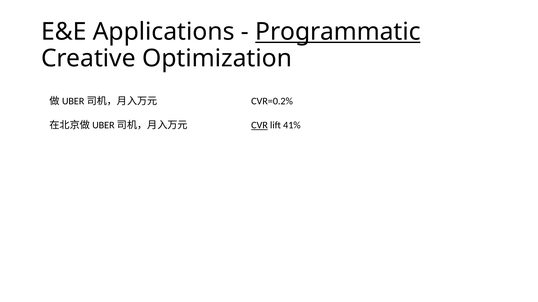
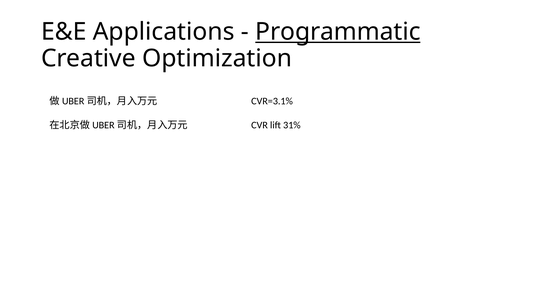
CVR=0.2%: CVR=0.2% -> CVR=3.1%
CVR underline: present -> none
41%: 41% -> 31%
